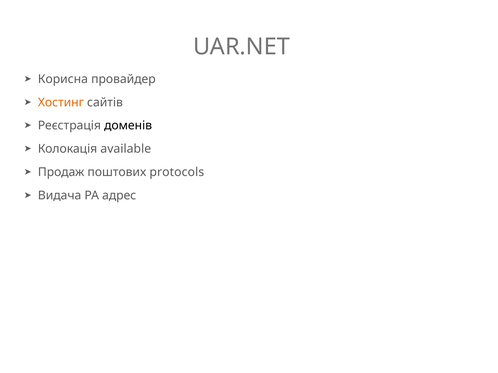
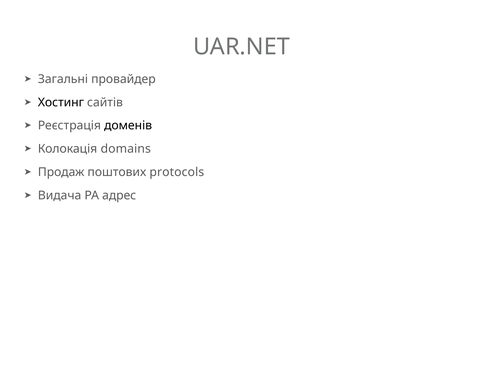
Корисна: Корисна -> Загальні
Хостинг colour: orange -> black
available: available -> domains
